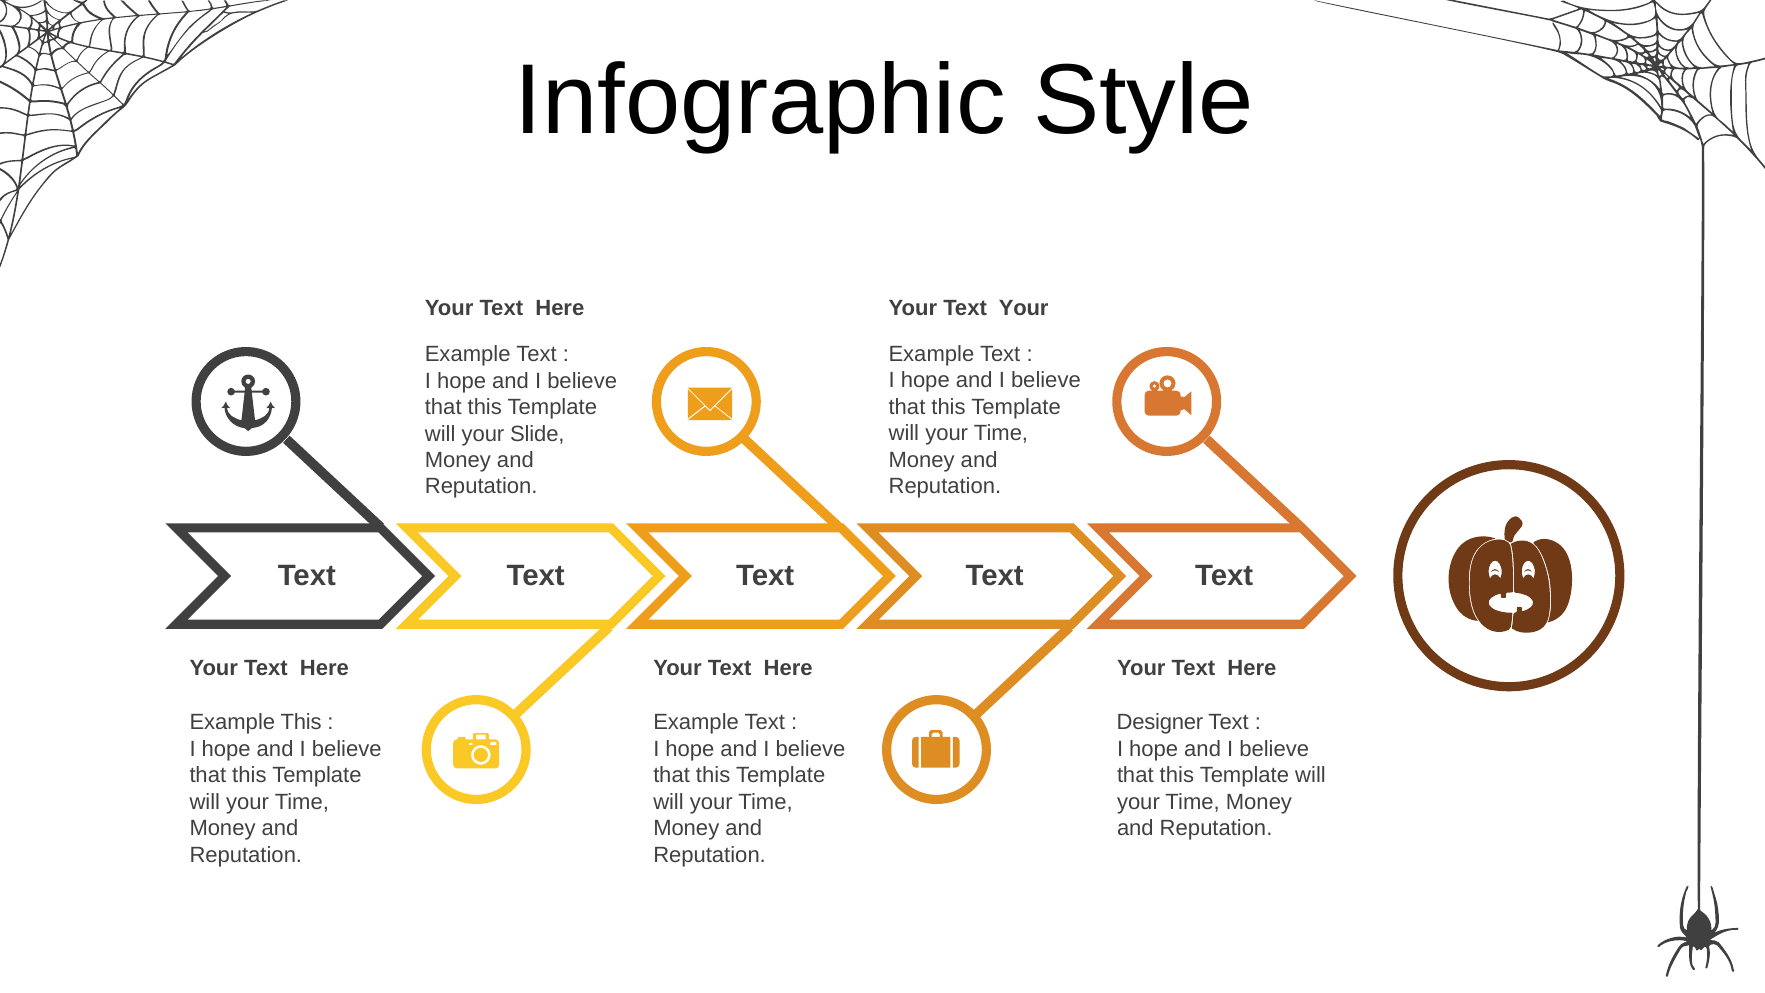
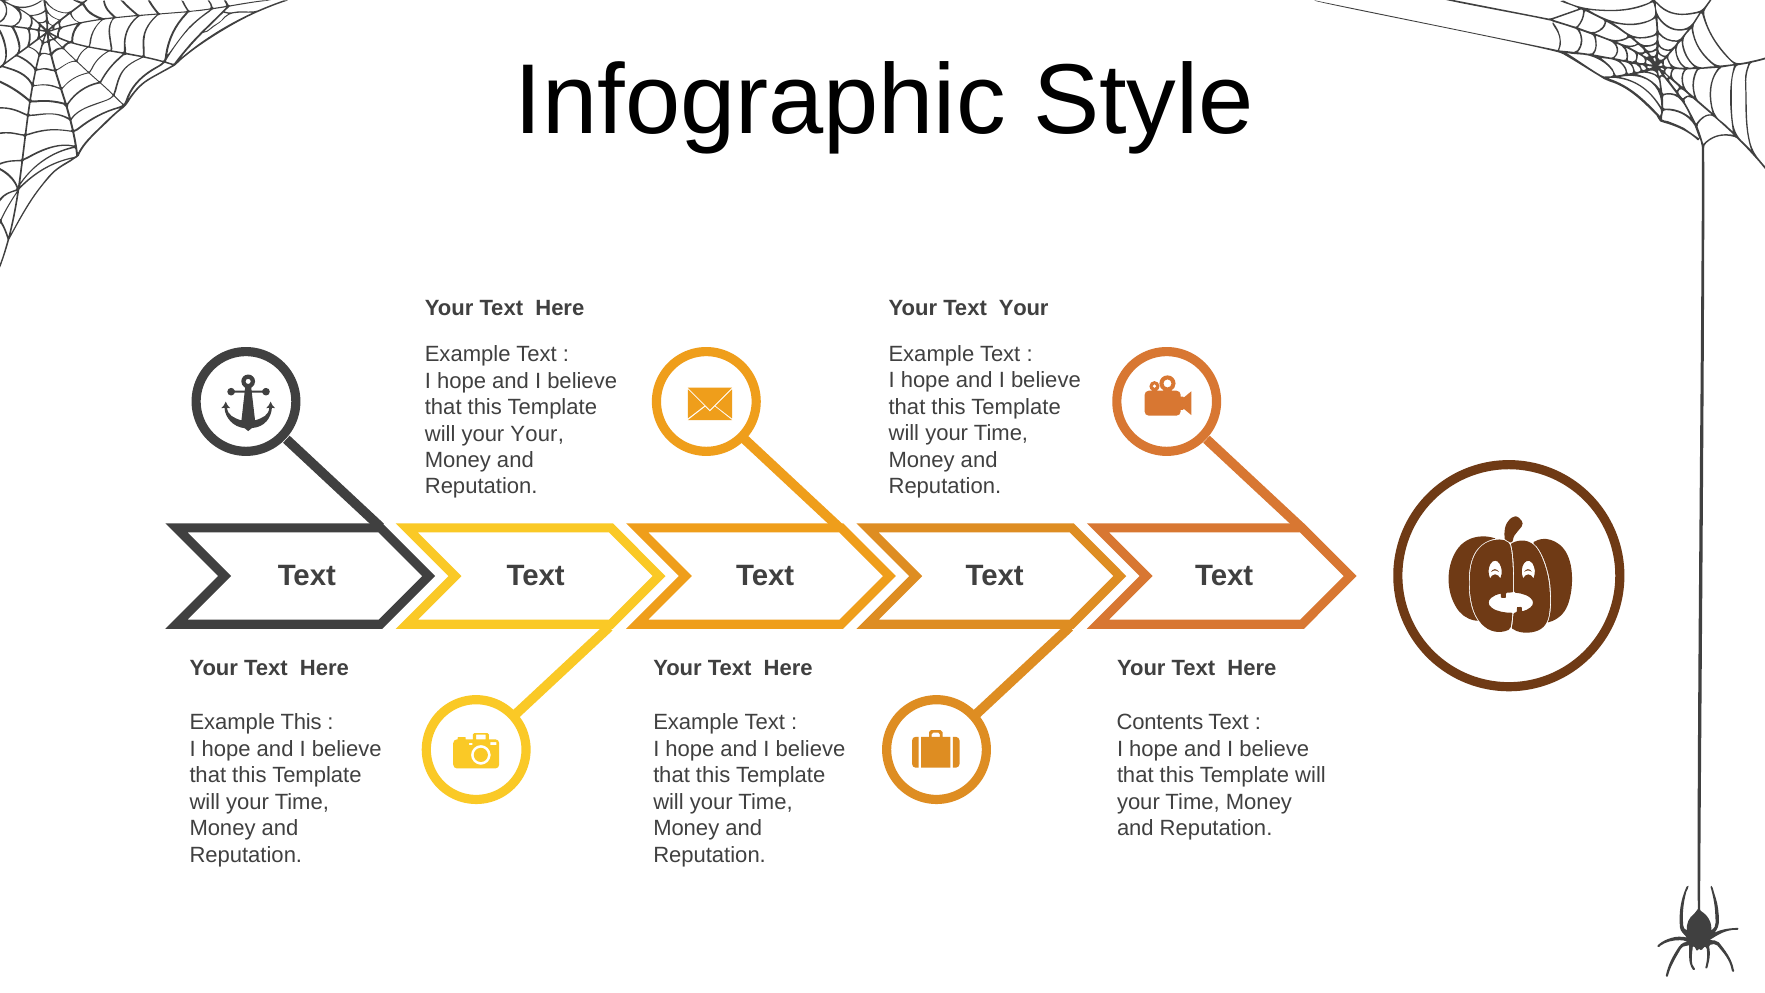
your Slide: Slide -> Your
Designer: Designer -> Contents
